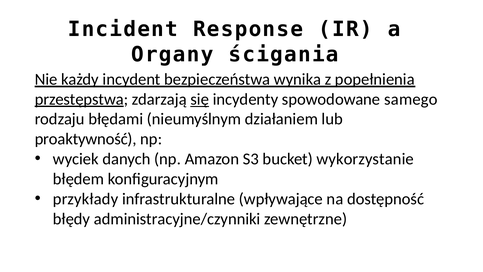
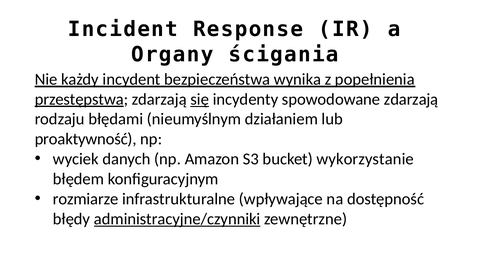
spowodowane samego: samego -> zdarzają
przykłady: przykłady -> rozmiarze
administracyjne/czynniki underline: none -> present
